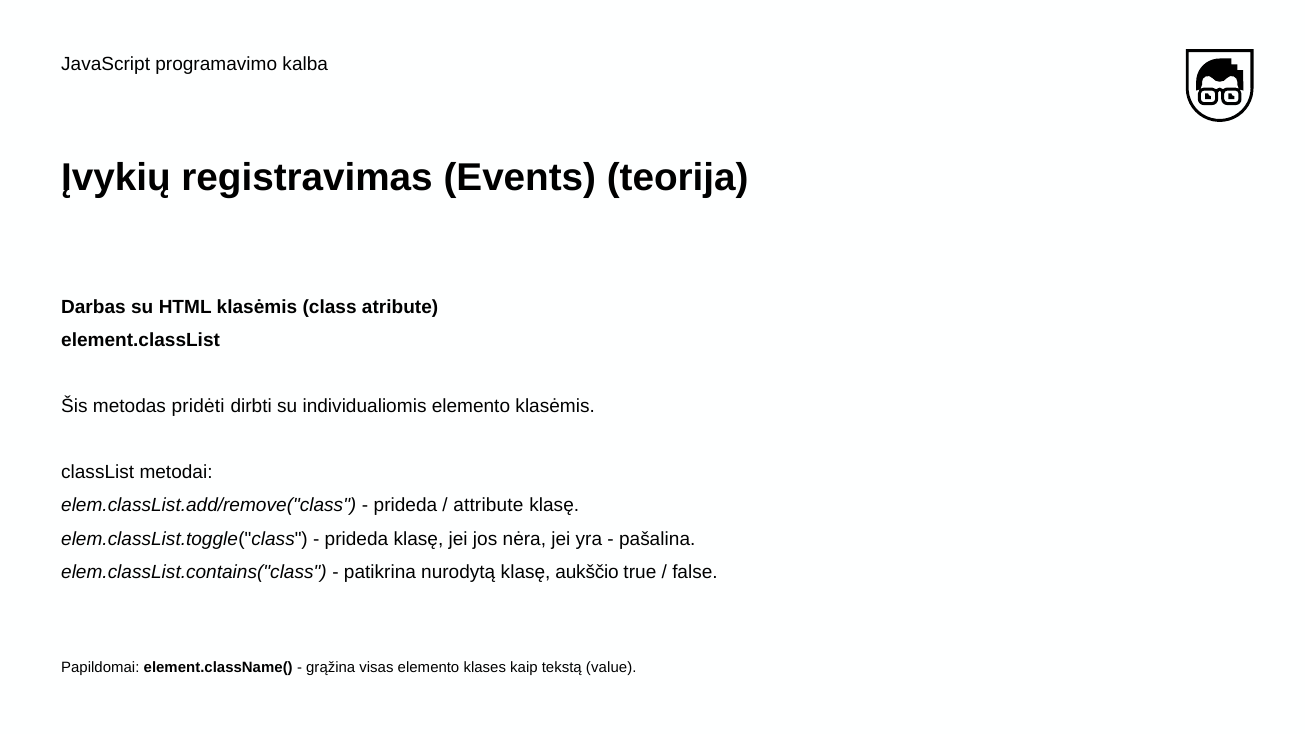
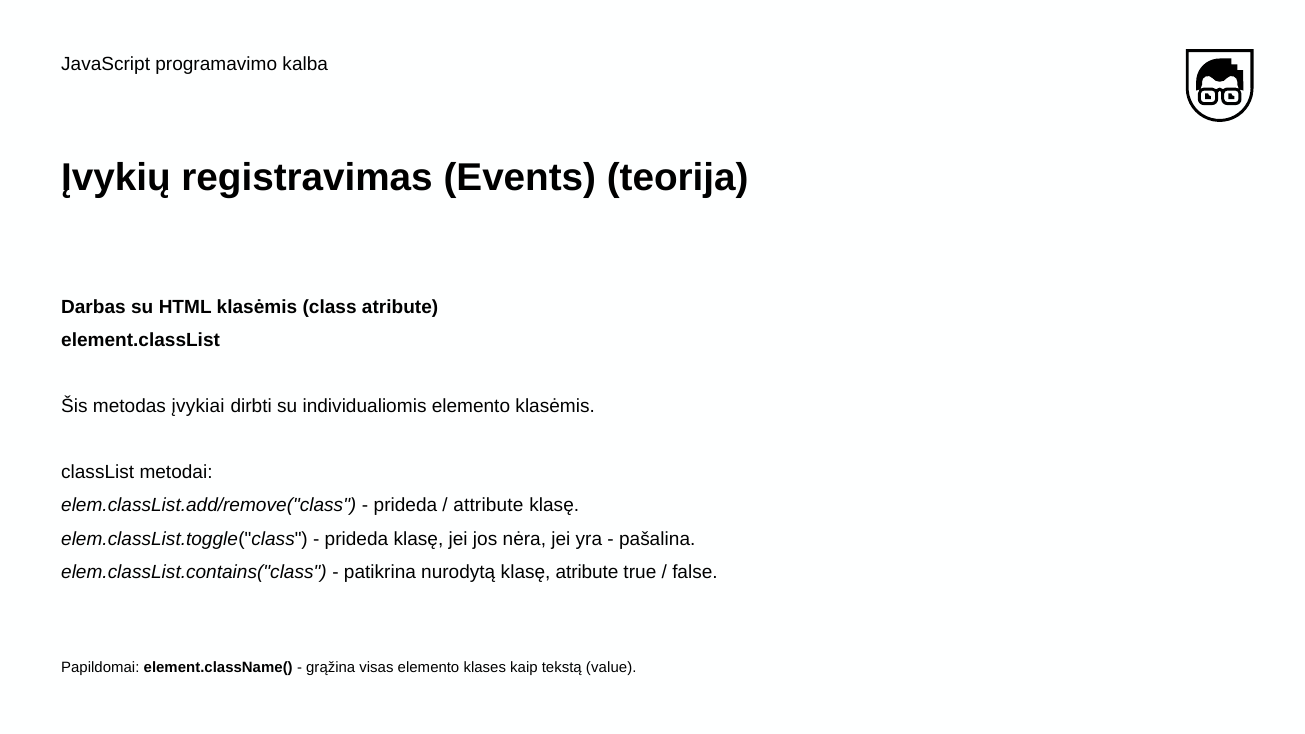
pridėti: pridėti -> įvykiai
aukščio: aukščio -> atribute
